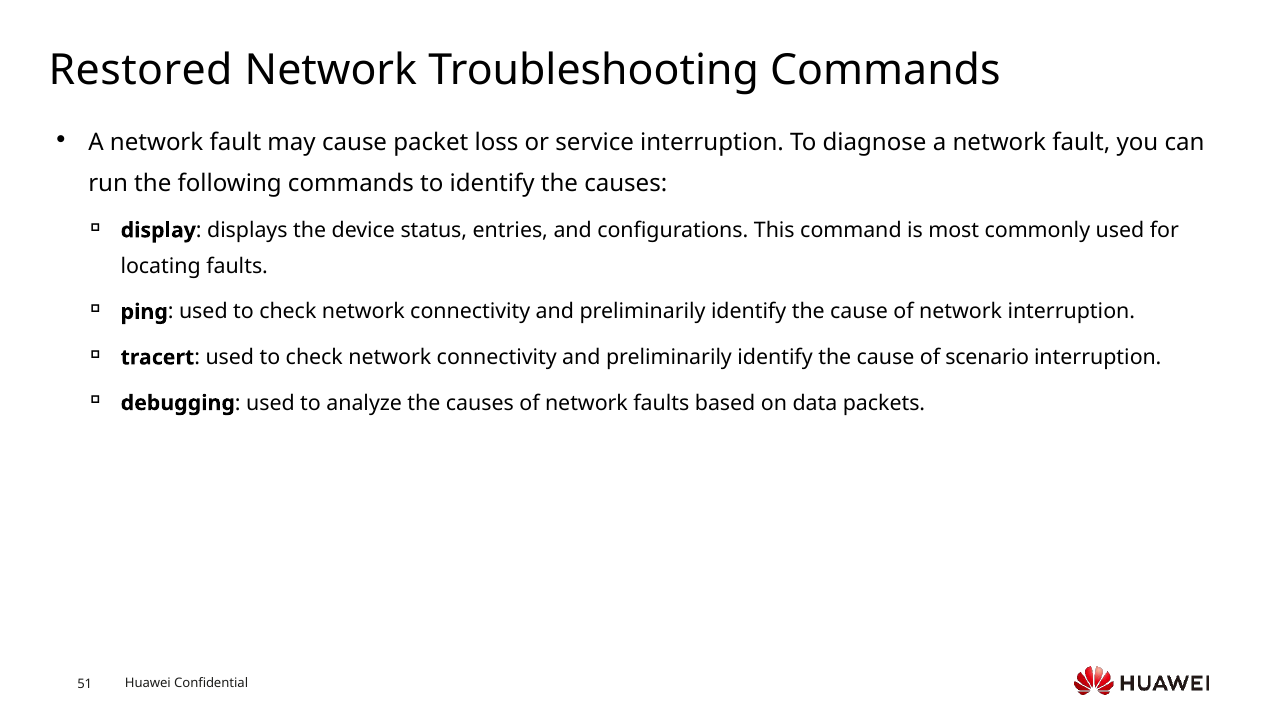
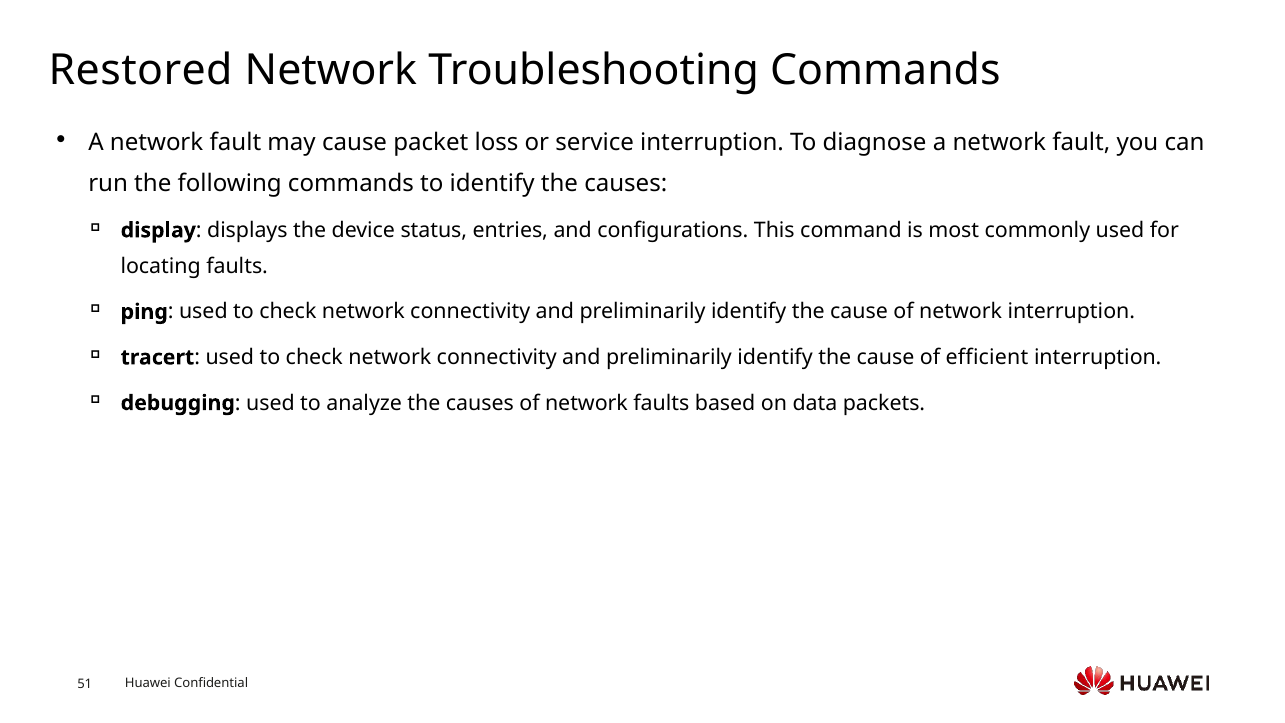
scenario: scenario -> efficient
